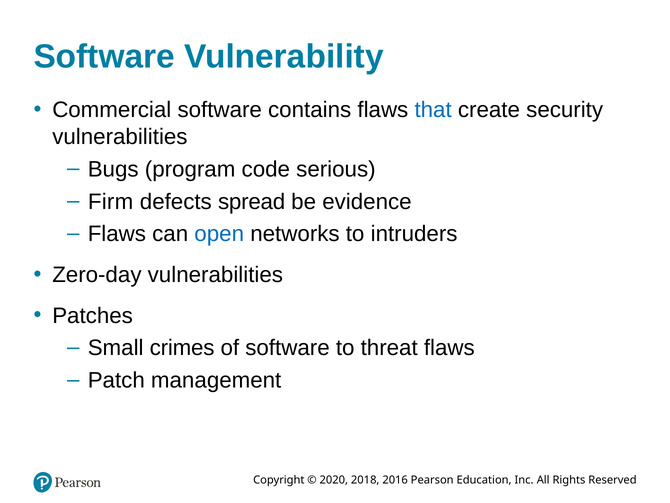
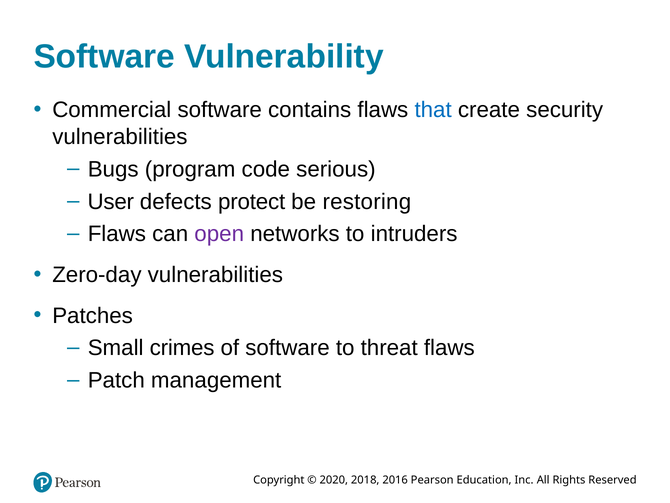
Firm: Firm -> User
spread: spread -> protect
evidence: evidence -> restoring
open colour: blue -> purple
